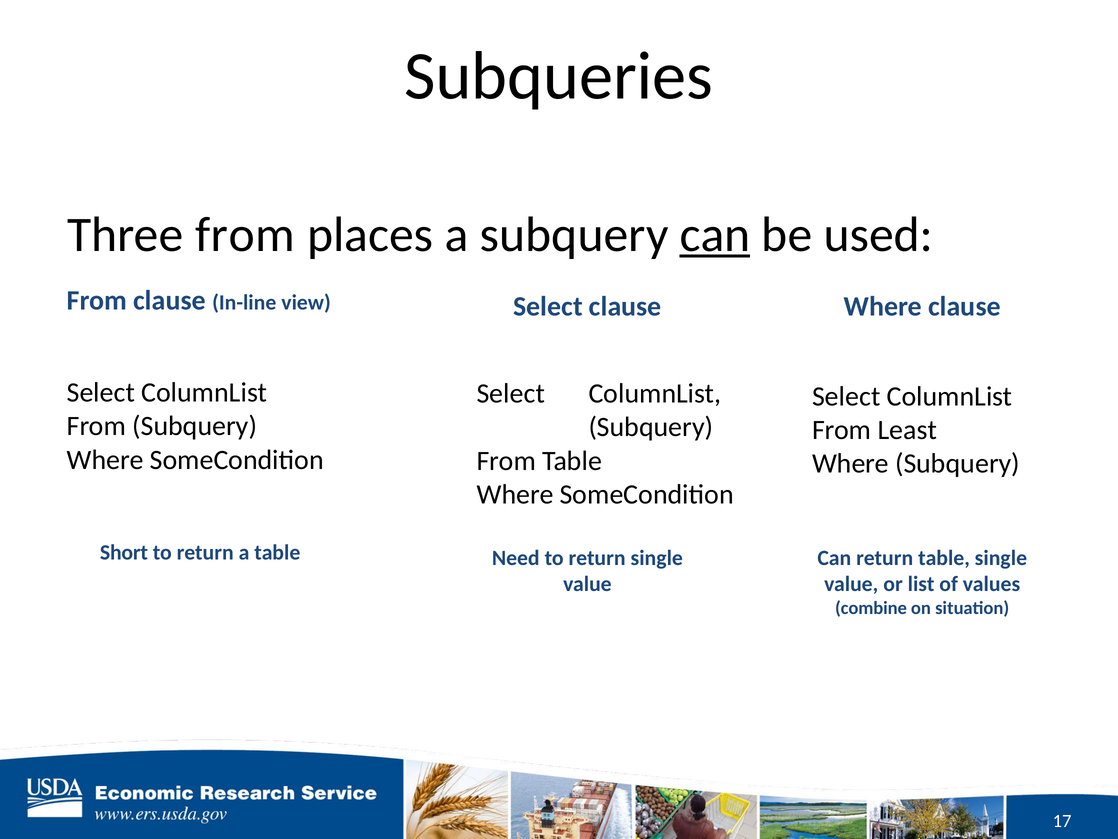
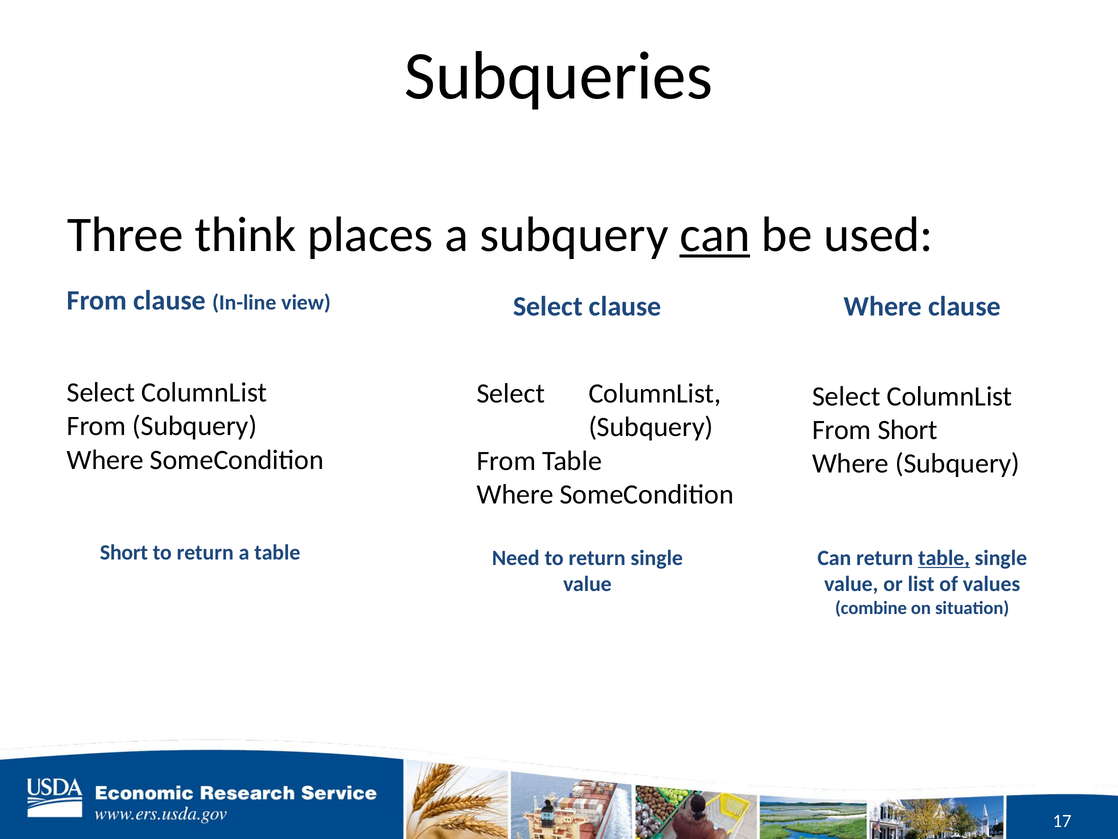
Three from: from -> think
From Least: Least -> Short
table at (944, 558) underline: none -> present
